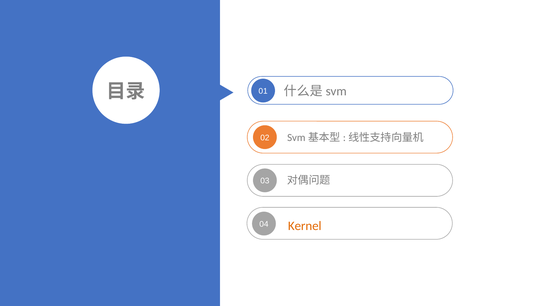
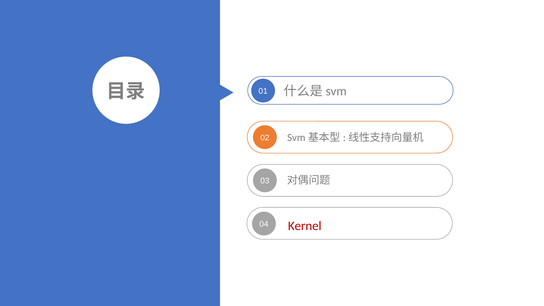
Kernel colour: orange -> red
